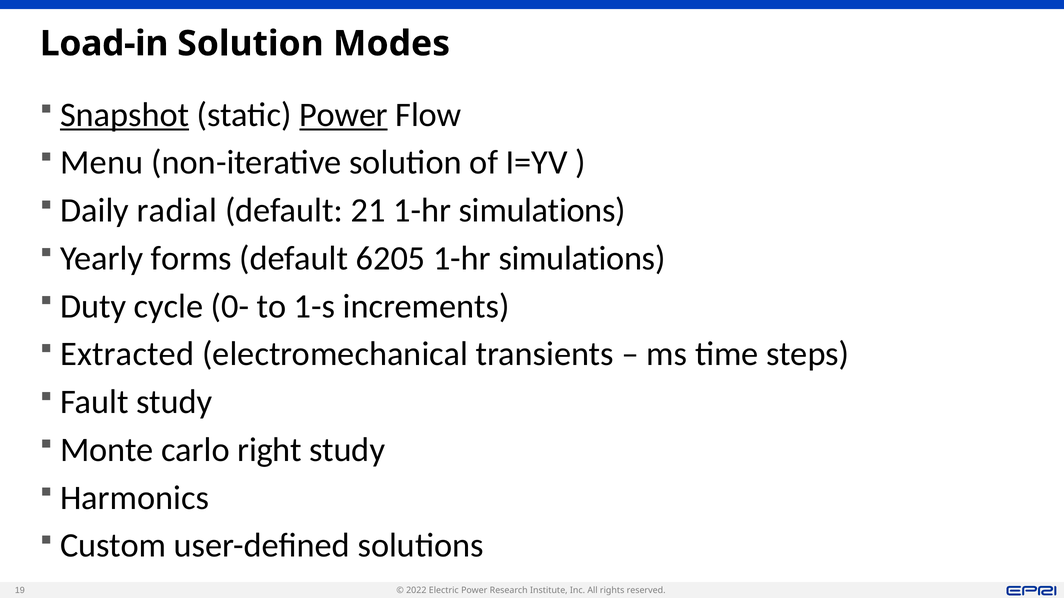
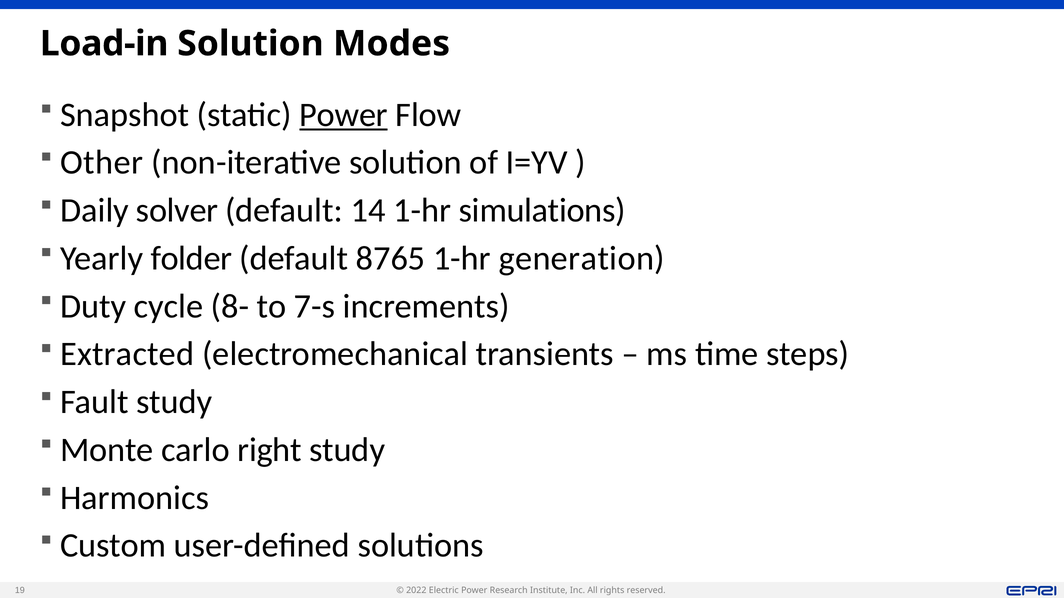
Snapshot underline: present -> none
Menu: Menu -> Other
radial: radial -> solver
21: 21 -> 14
forms: forms -> folder
6205: 6205 -> 8765
simulations at (582, 259): simulations -> generation
0-: 0- -> 8-
1-s: 1-s -> 7-s
